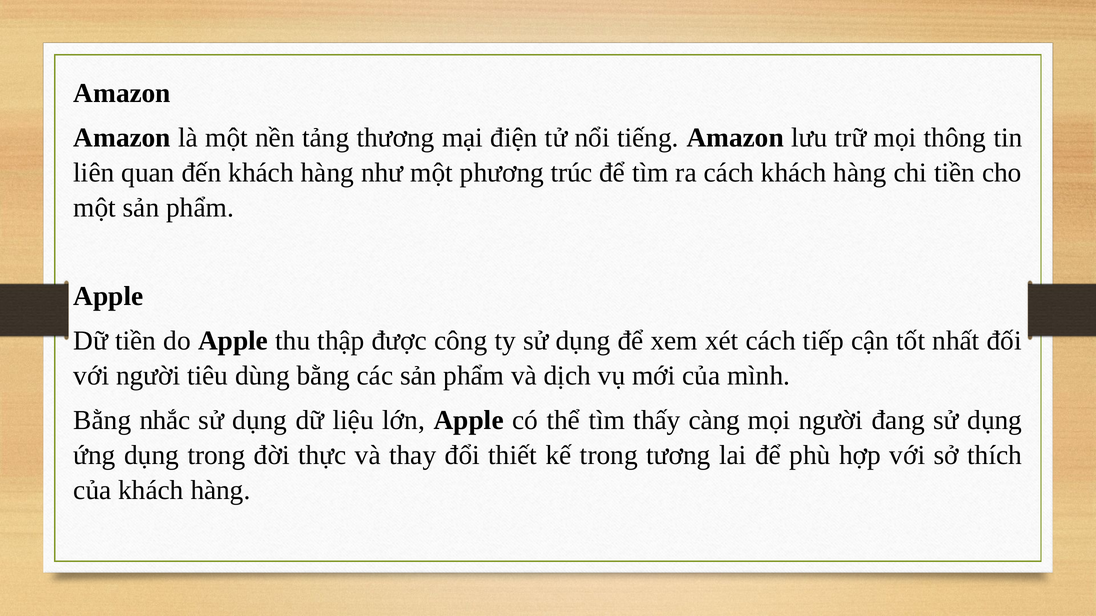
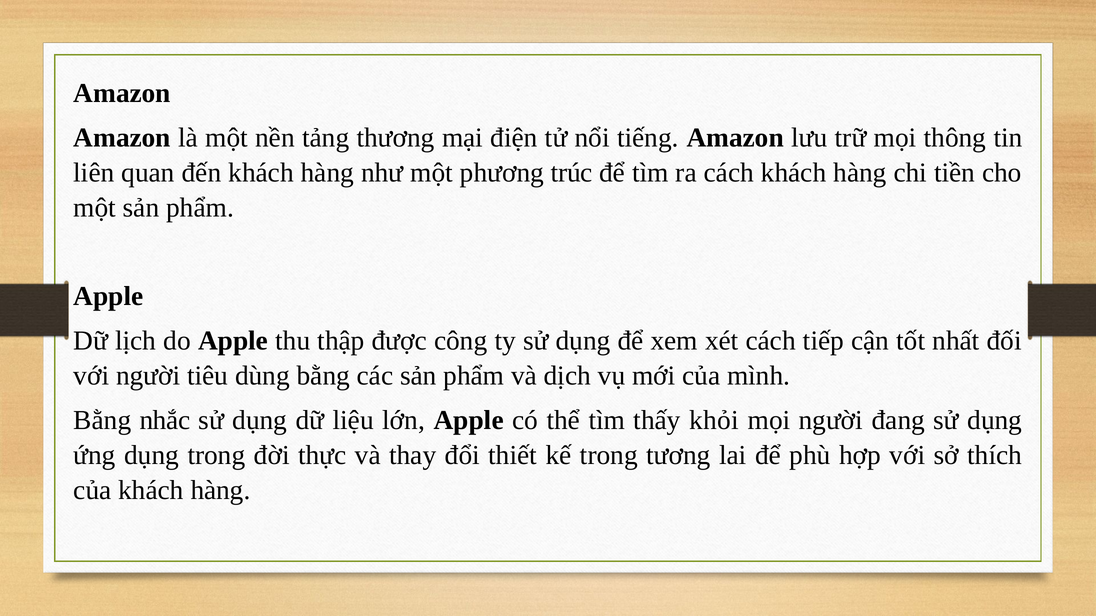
Dữ tiền: tiền -> lịch
càng: càng -> khỏi
